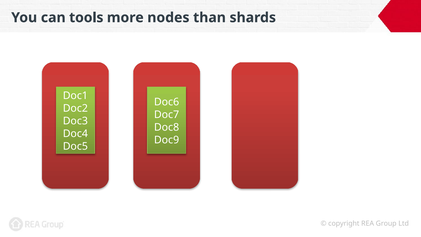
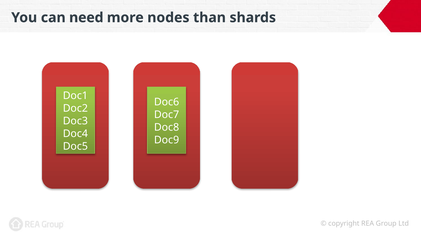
tools: tools -> need
